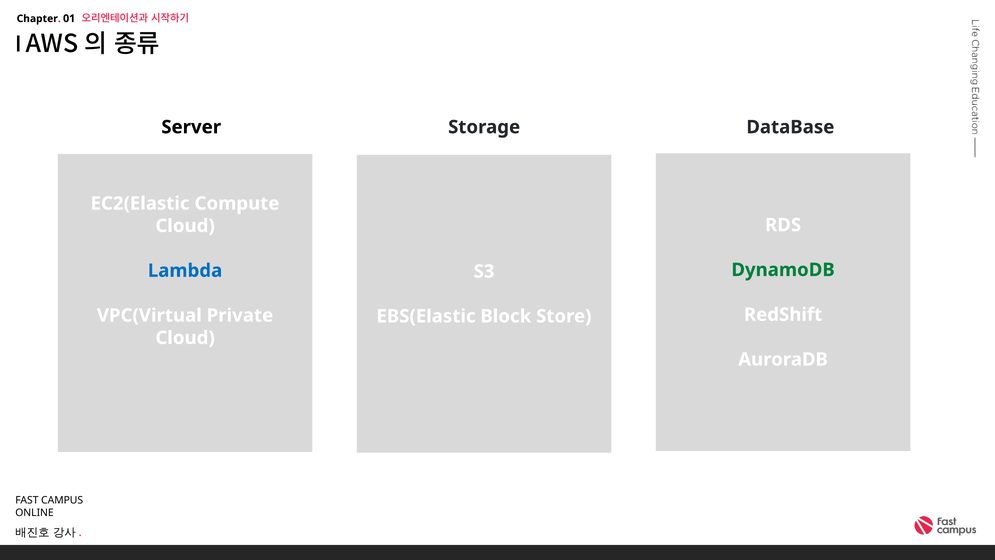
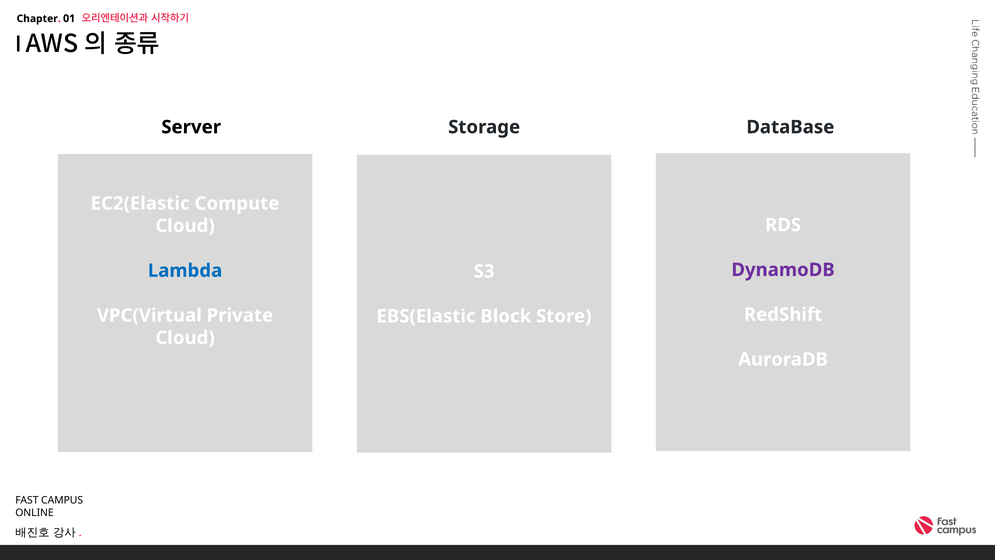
DynamoDB colour: green -> purple
